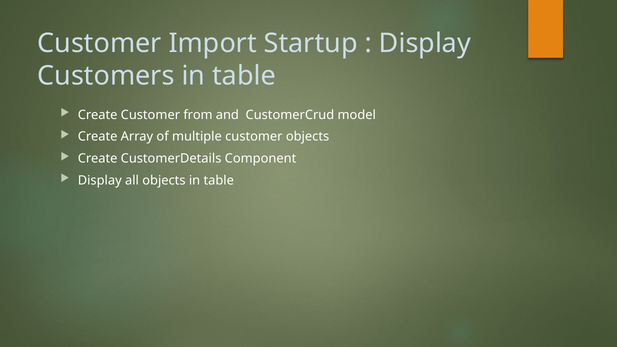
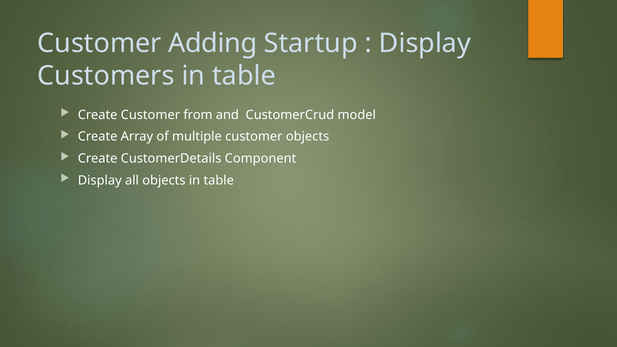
Import: Import -> Adding
